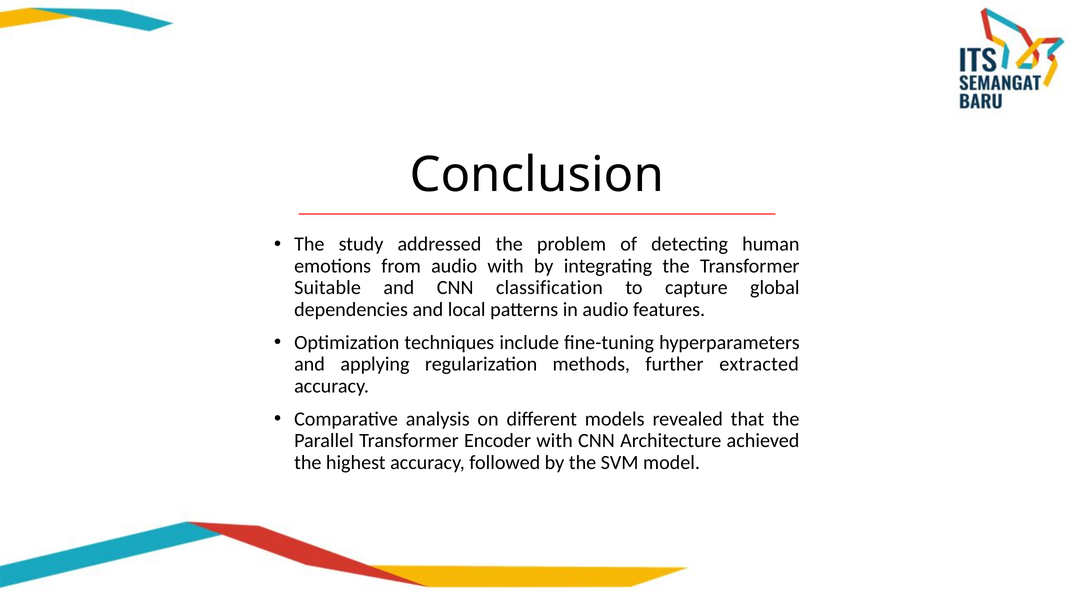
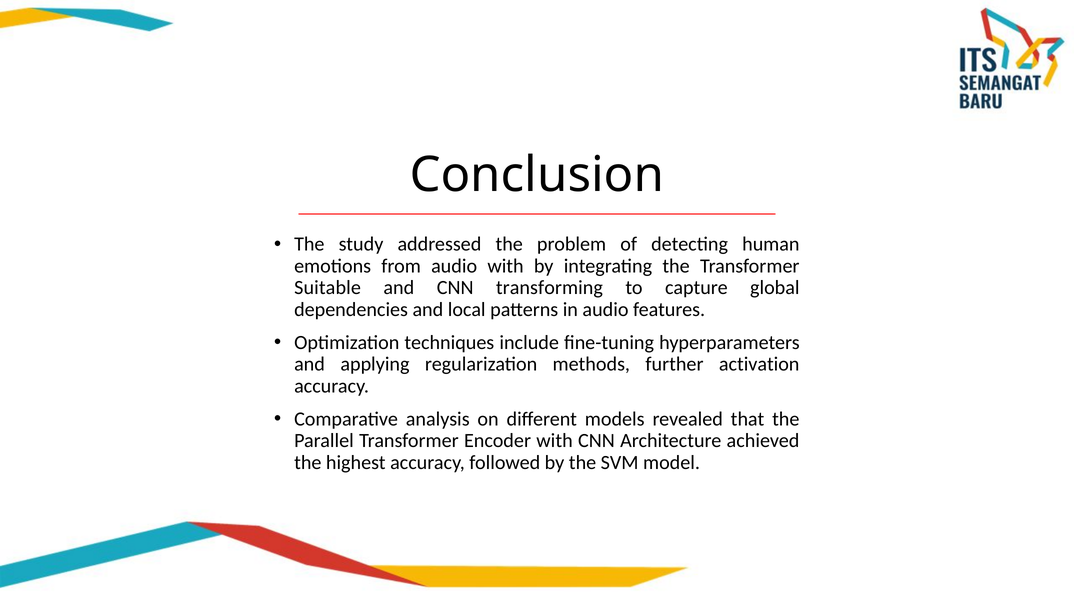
classification: classification -> transforming
extracted: extracted -> activation
